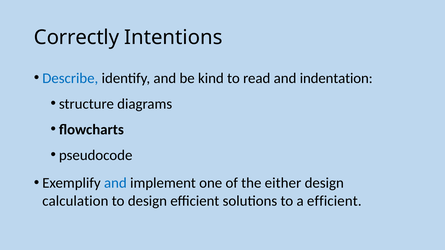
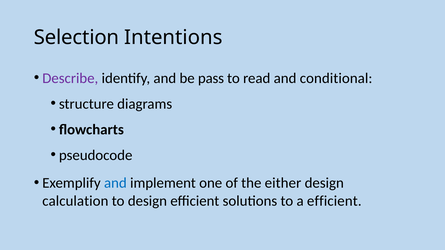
Correctly: Correctly -> Selection
Describe colour: blue -> purple
kind: kind -> pass
indentation: indentation -> conditional
